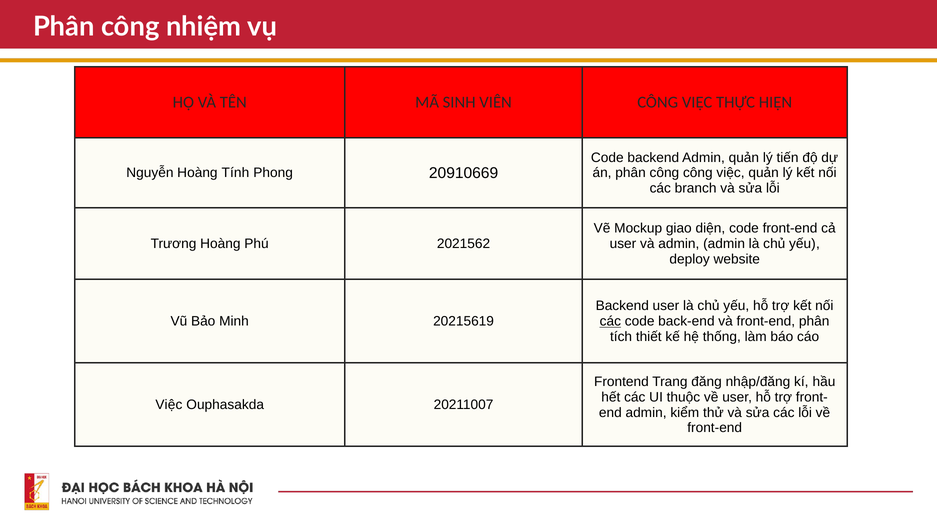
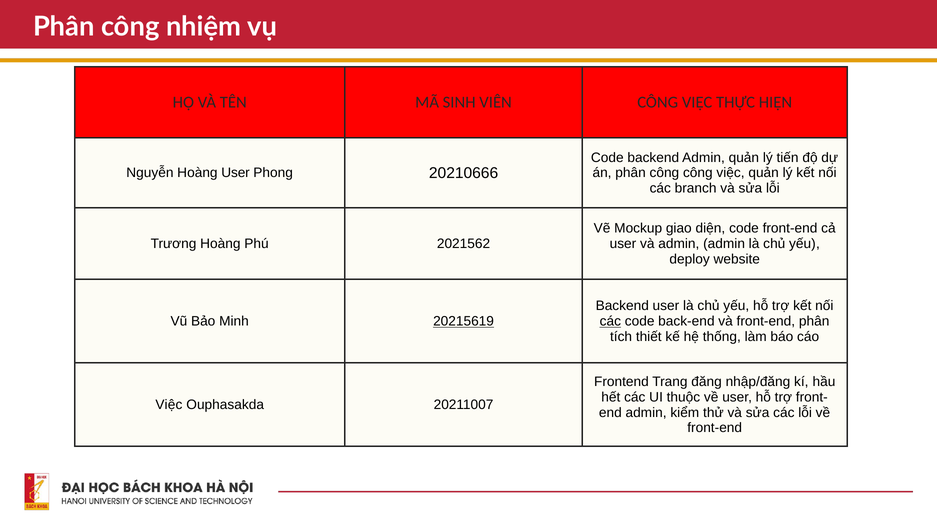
Hoàng Tính: Tính -> User
20910669: 20910669 -> 20210666
20215619 underline: none -> present
